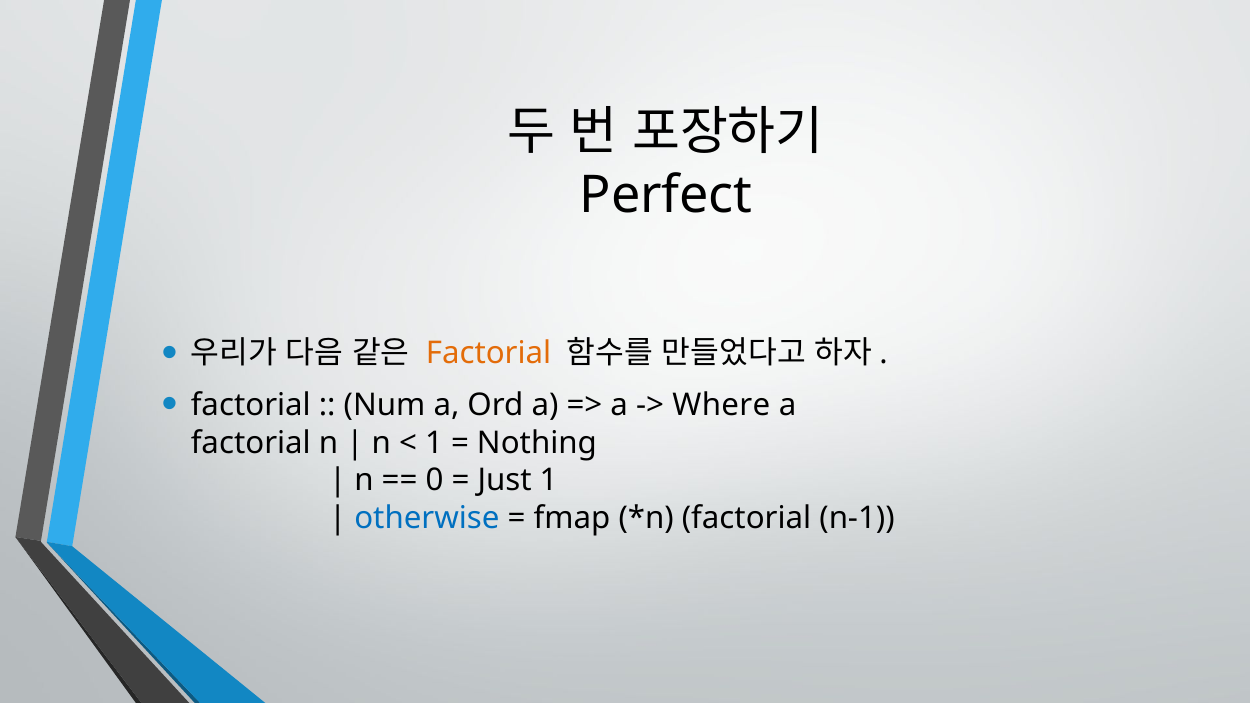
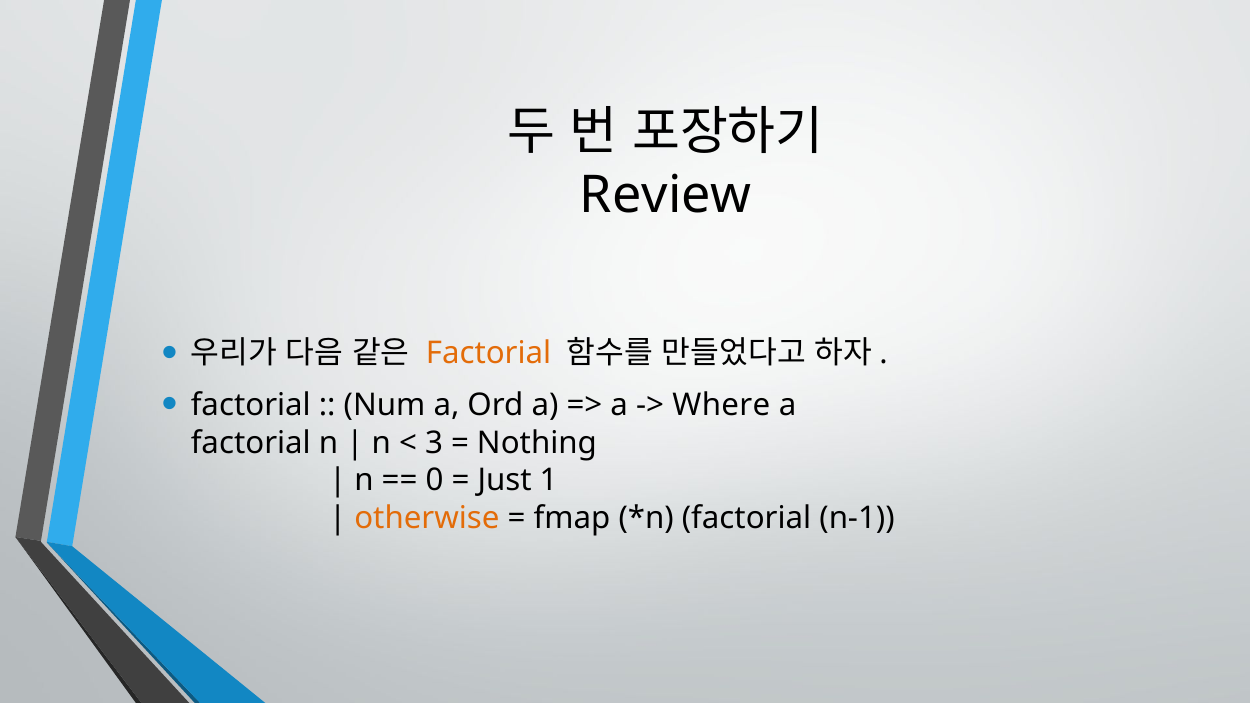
Perfect: Perfect -> Review
1 at (434, 443): 1 -> 3
otherwise colour: blue -> orange
